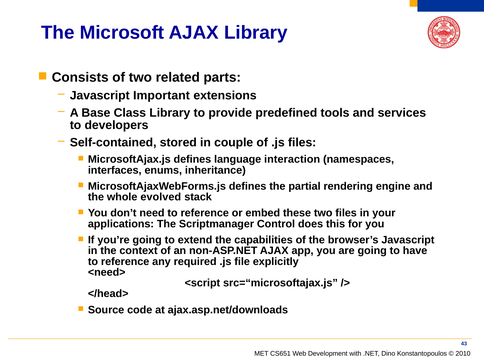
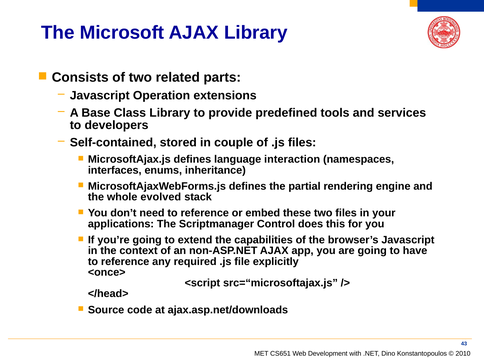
Important: Important -> Operation
<need>: <need> -> <once>
